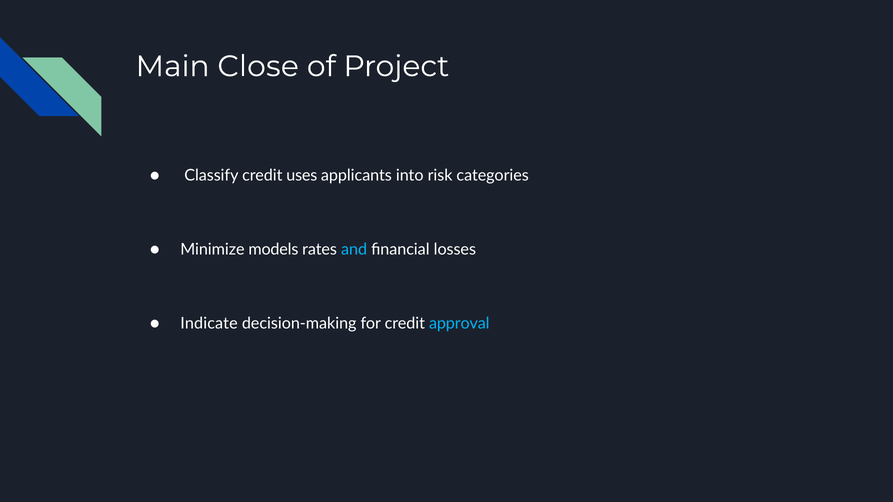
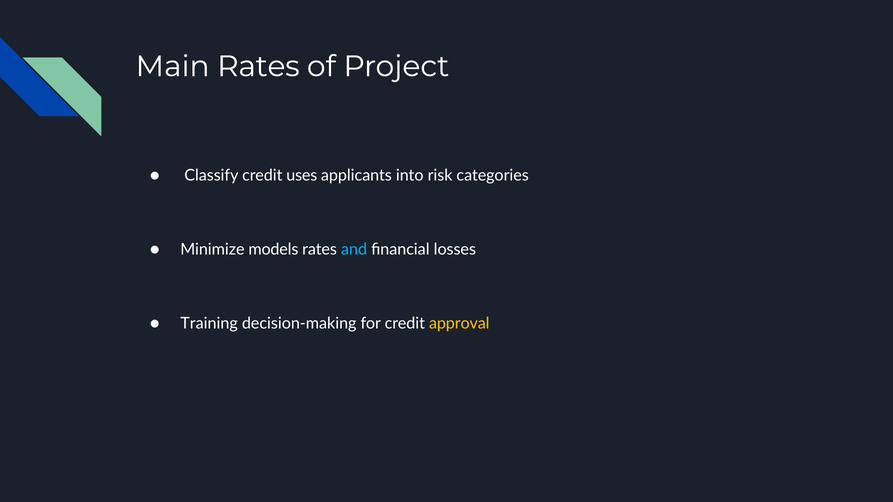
Main Close: Close -> Rates
Indicate: Indicate -> Training
approval colour: light blue -> yellow
